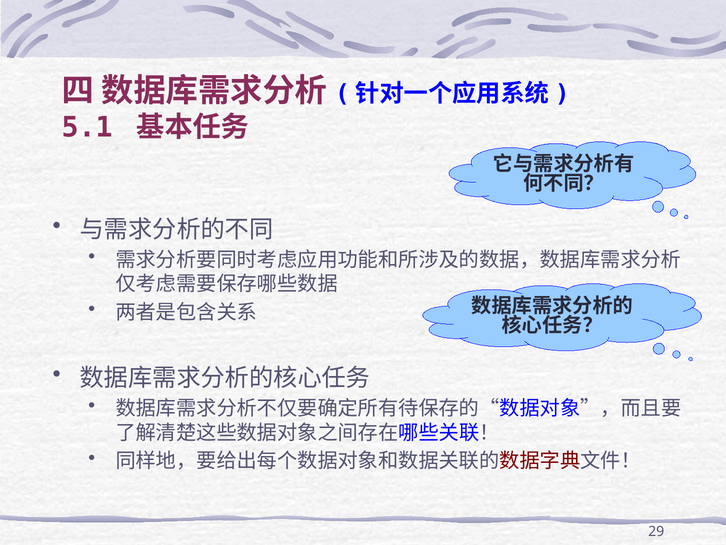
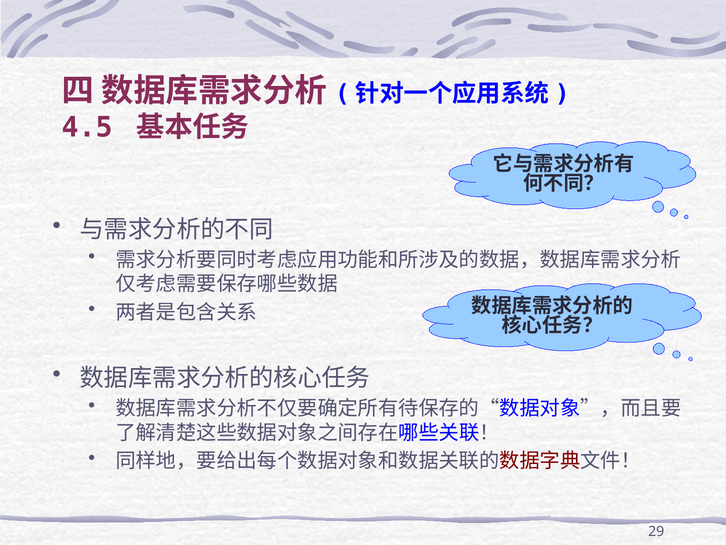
5.1: 5.1 -> 4.5
